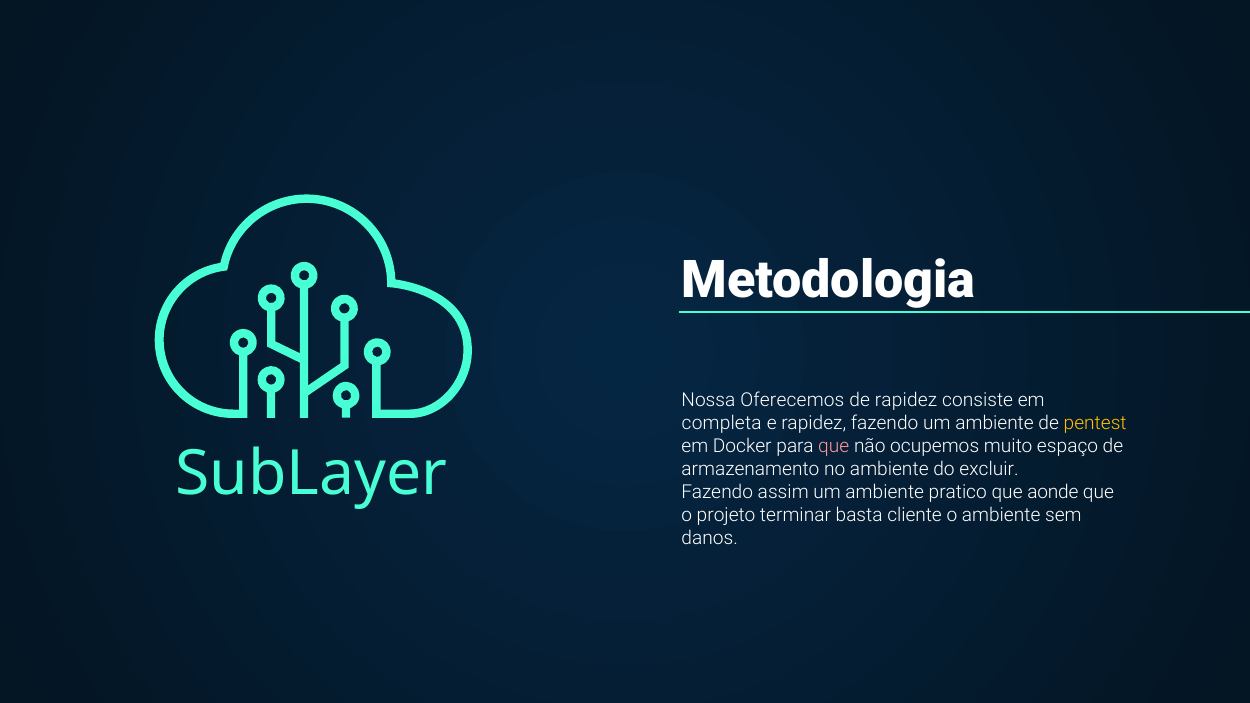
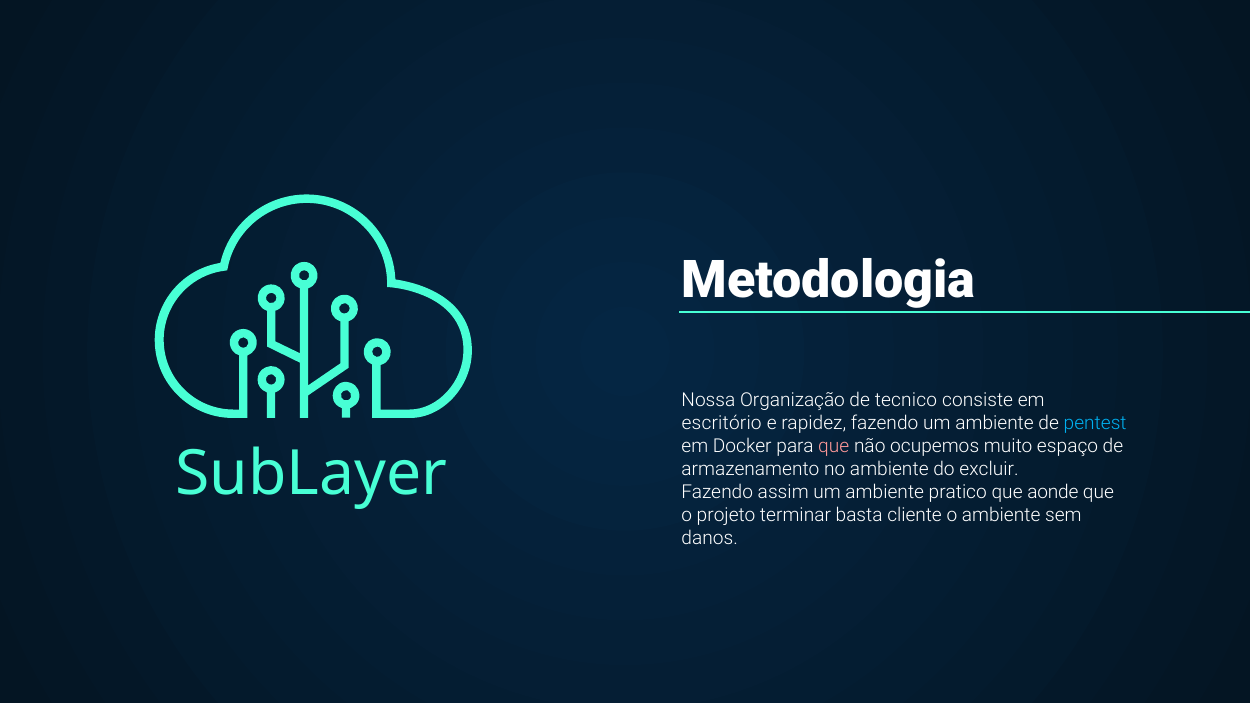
Oferecemos: Oferecemos -> Organização
de rapidez: rapidez -> tecnico
completa: completa -> escritório
pentest colour: yellow -> light blue
